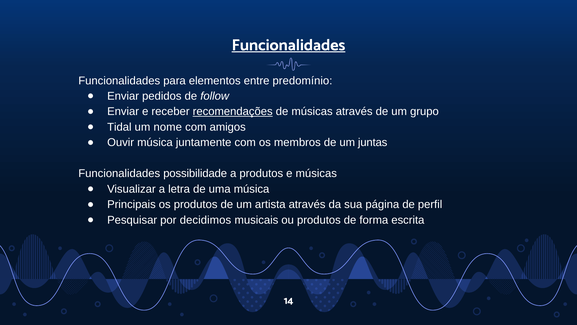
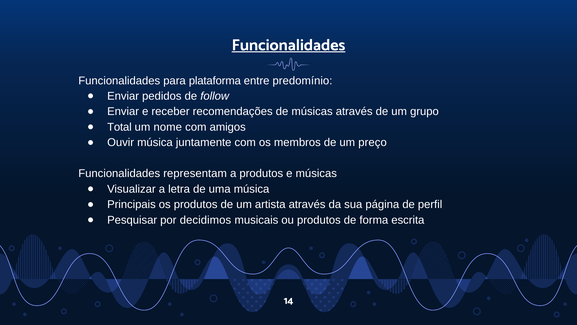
elementos: elementos -> plataforma
recomendações underline: present -> none
Tidal: Tidal -> Total
juntas: juntas -> preço
possibilidade: possibilidade -> representam
